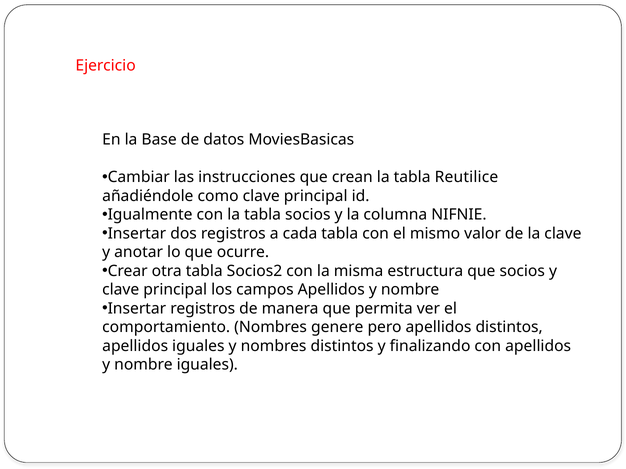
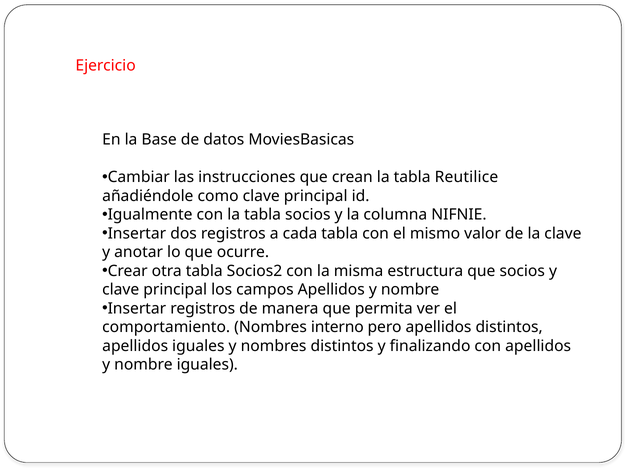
genere: genere -> interno
